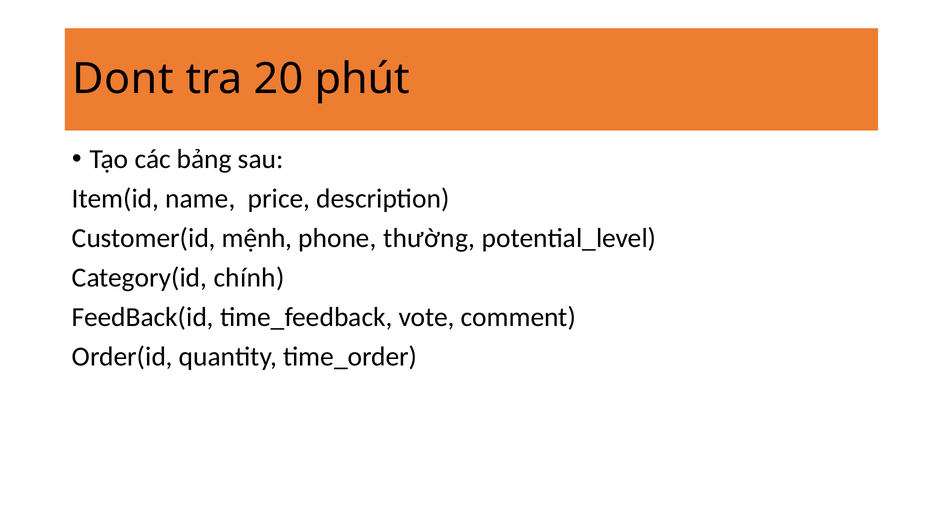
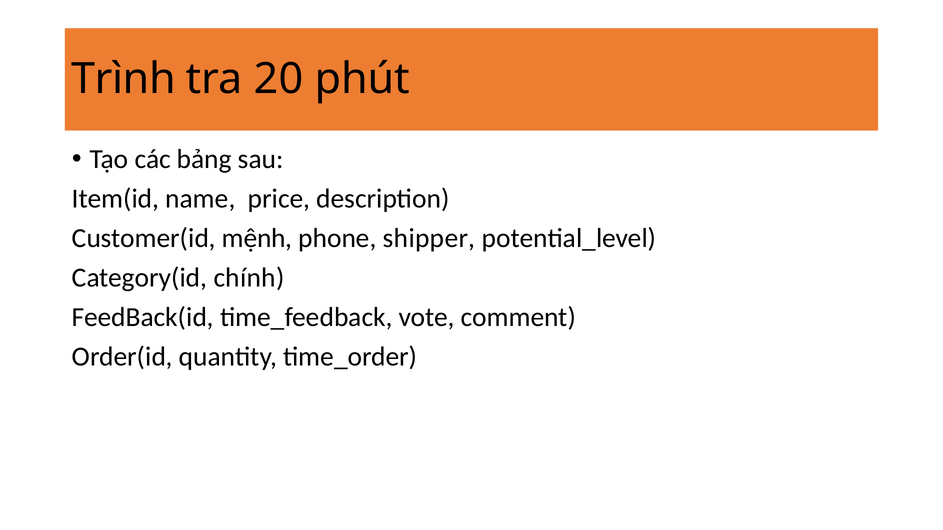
Dont: Dont -> Trình
thường: thường -> shipper
